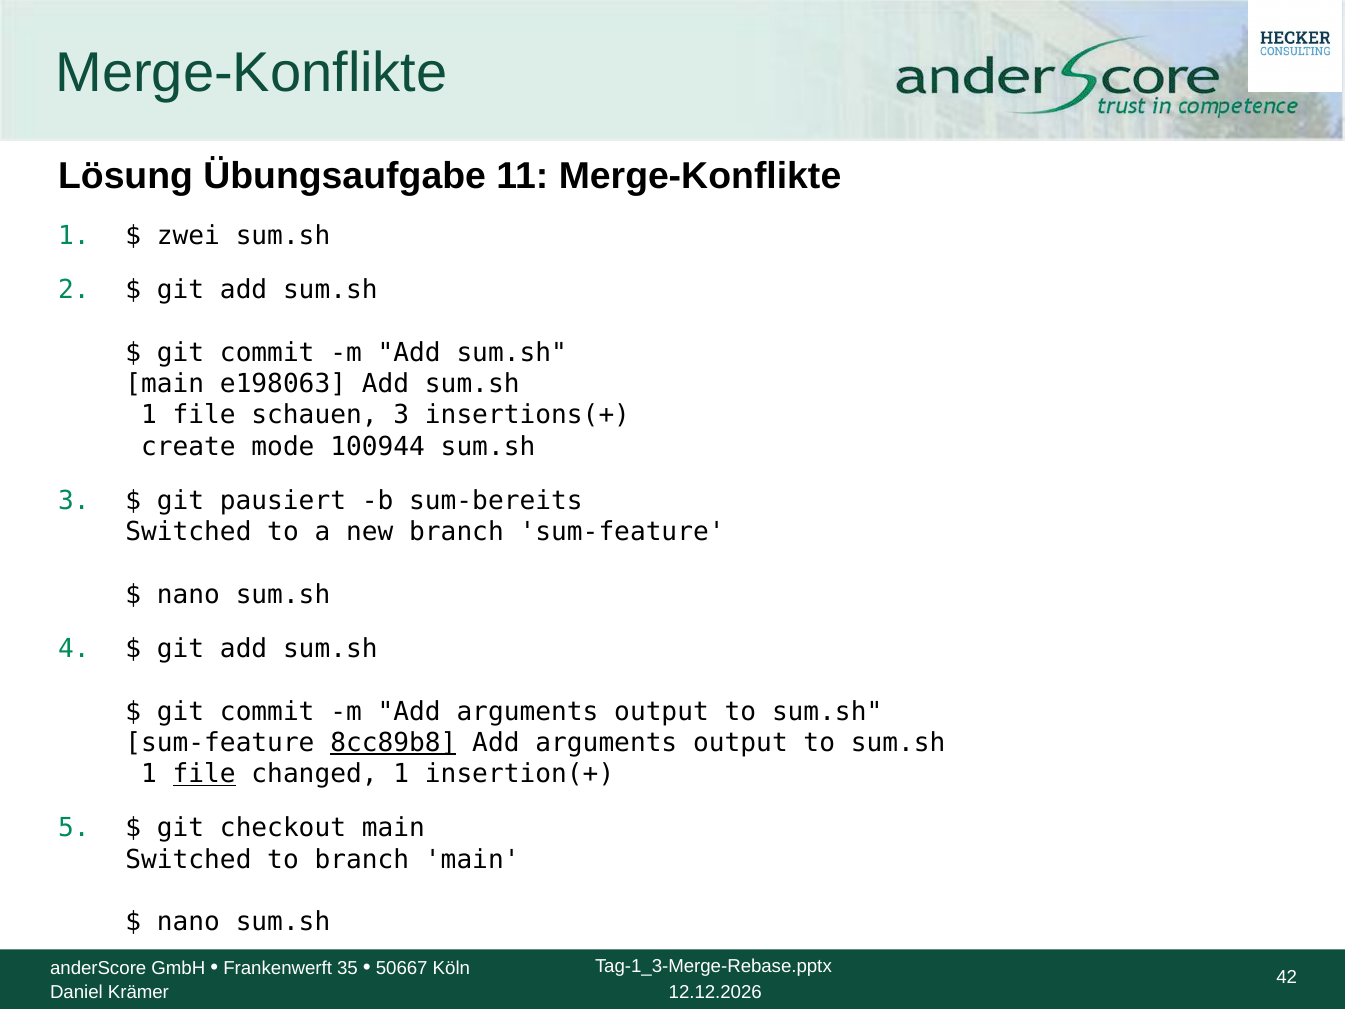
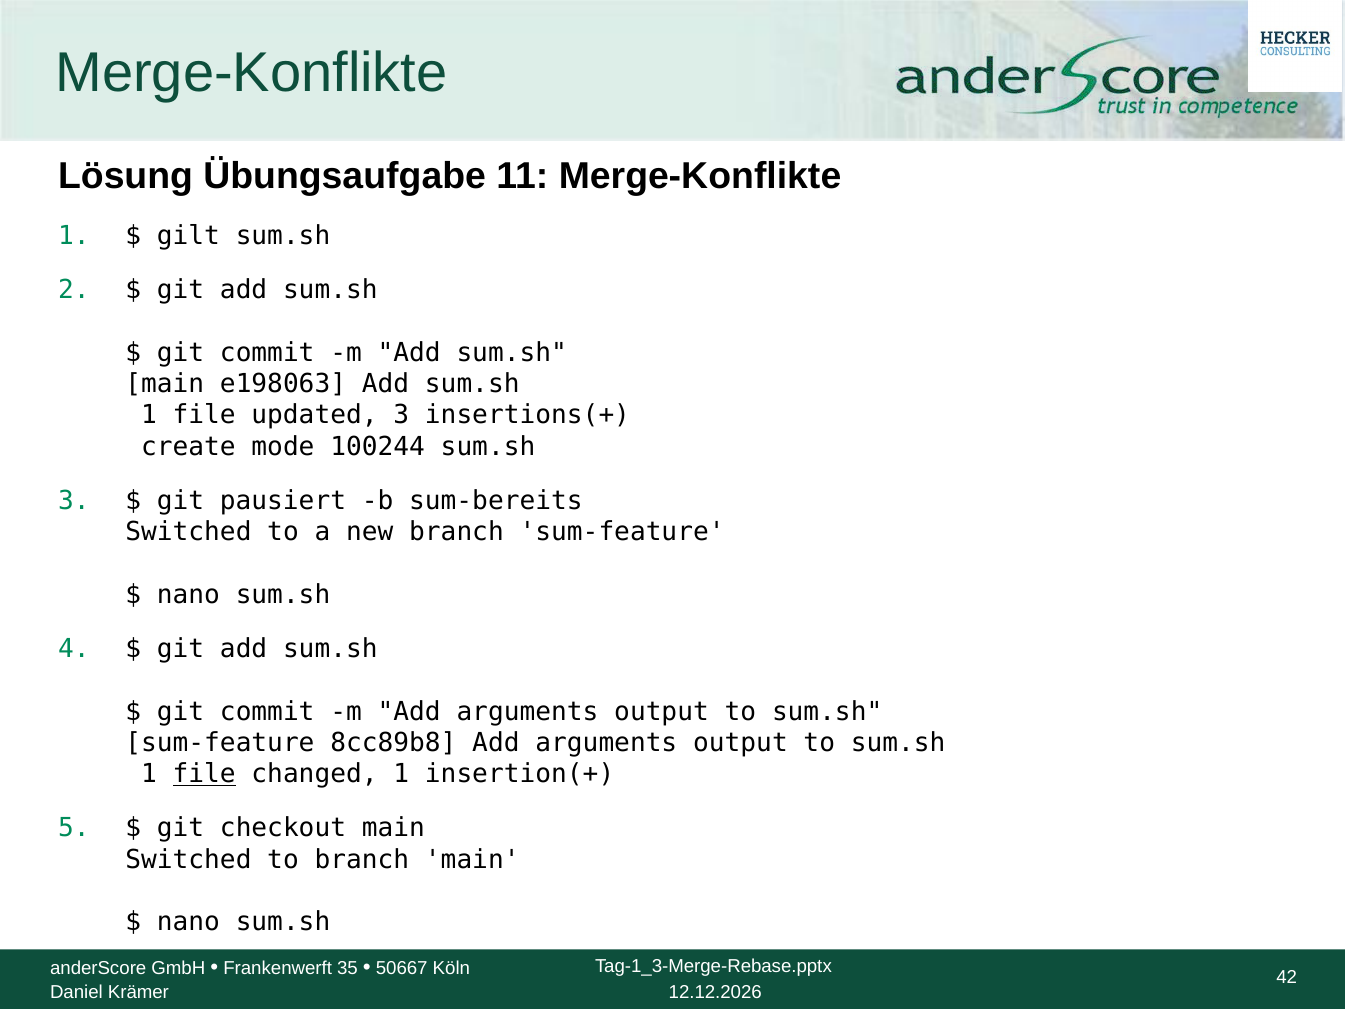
zwei: zwei -> gilt
schauen: schauen -> updated
100944: 100944 -> 100244
8cc89b8 underline: present -> none
